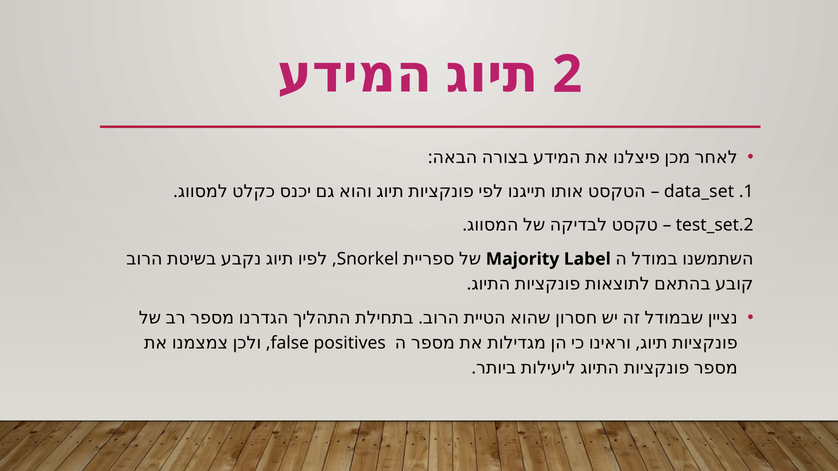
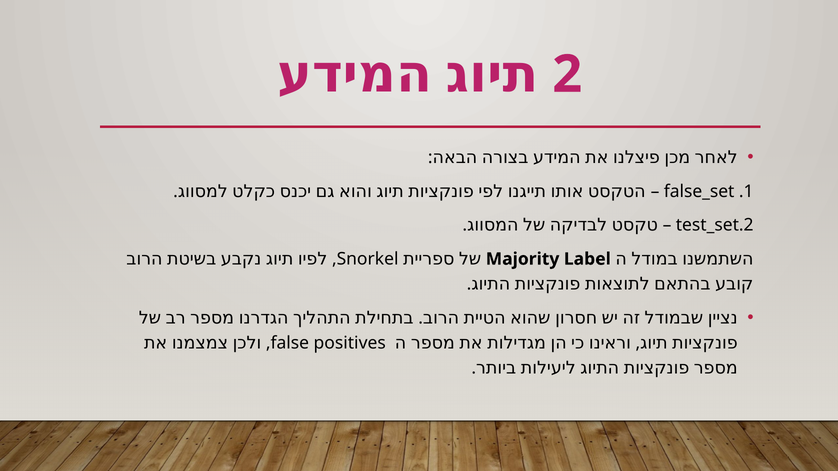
data_set: data_set -> false_set
